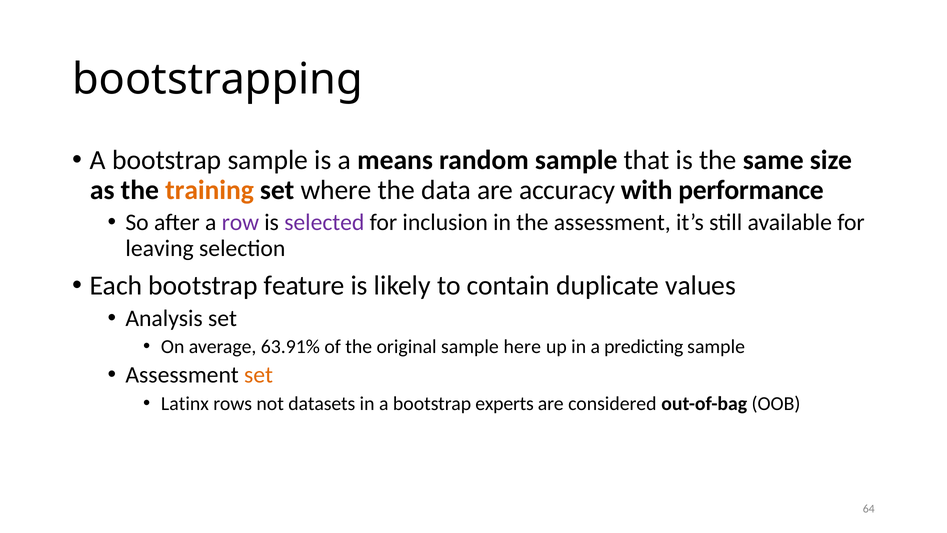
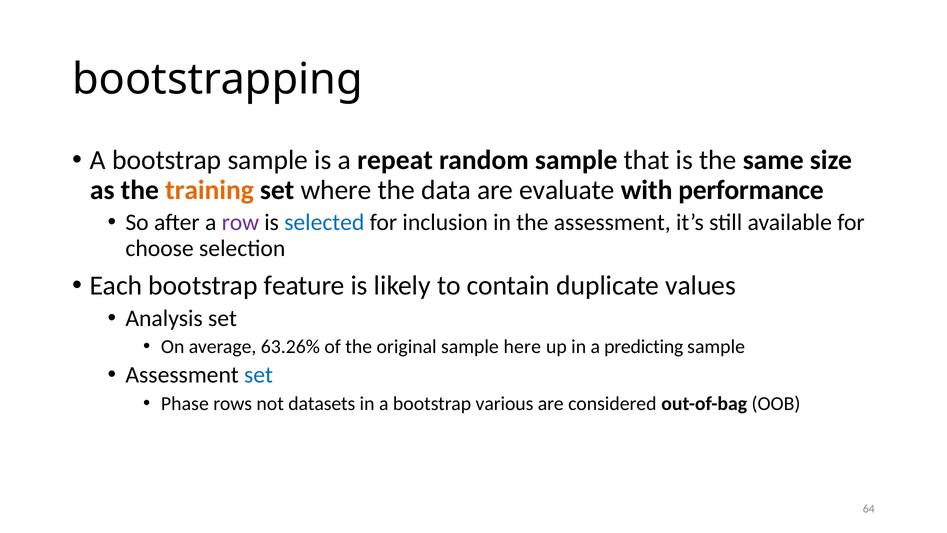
means: means -> repeat
accuracy: accuracy -> evaluate
selected colour: purple -> blue
leaving: leaving -> choose
63.91%: 63.91% -> 63.26%
set at (258, 375) colour: orange -> blue
Latinx: Latinx -> Phase
experts: experts -> various
